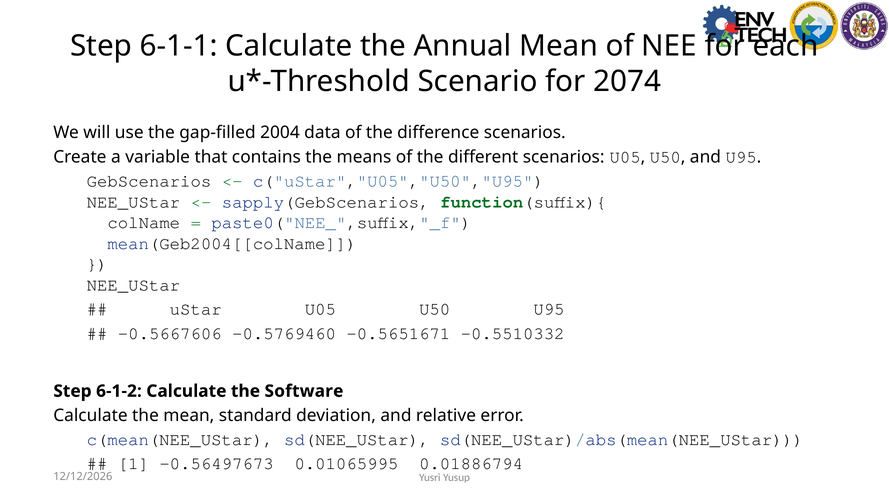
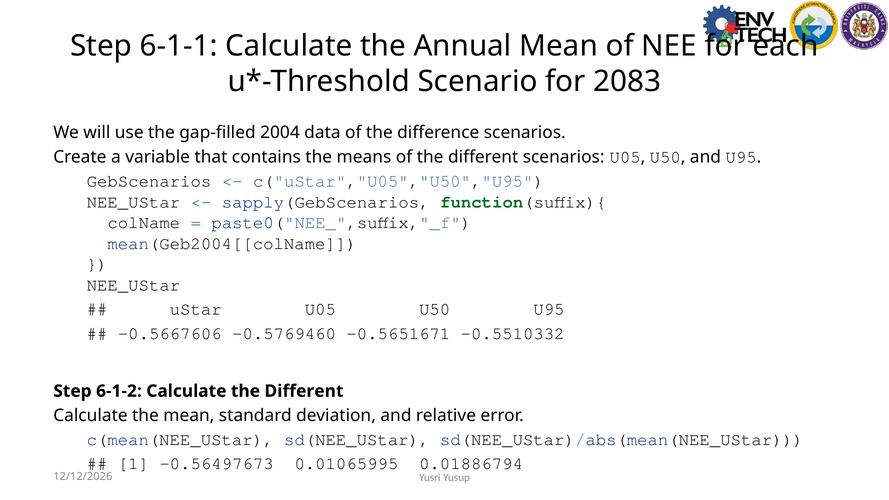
2074: 2074 -> 2083
Calculate the Software: Software -> Different
